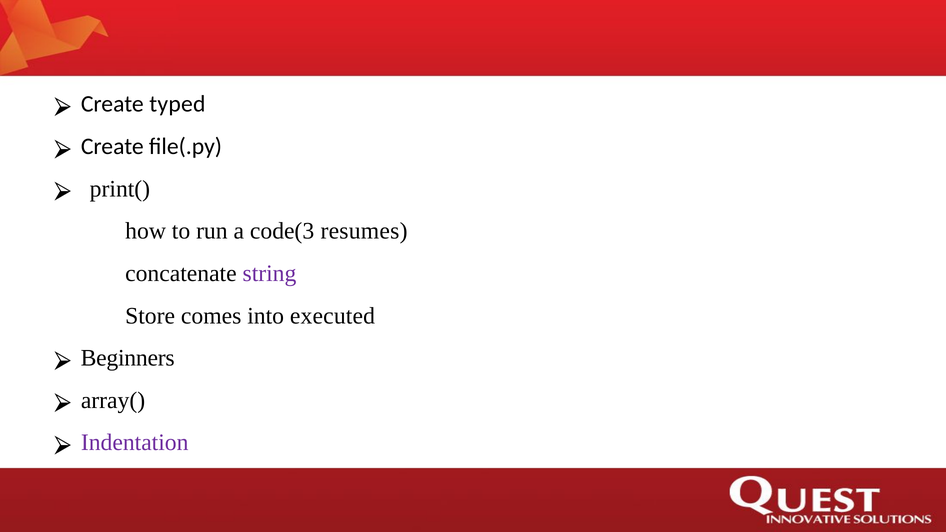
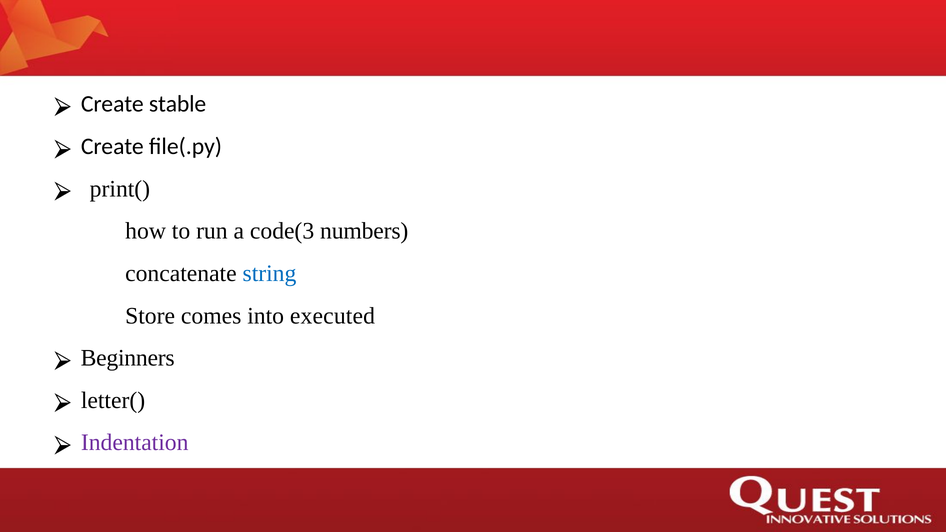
typed: typed -> stable
resumes: resumes -> numbers
string colour: purple -> blue
array(: array( -> letter(
